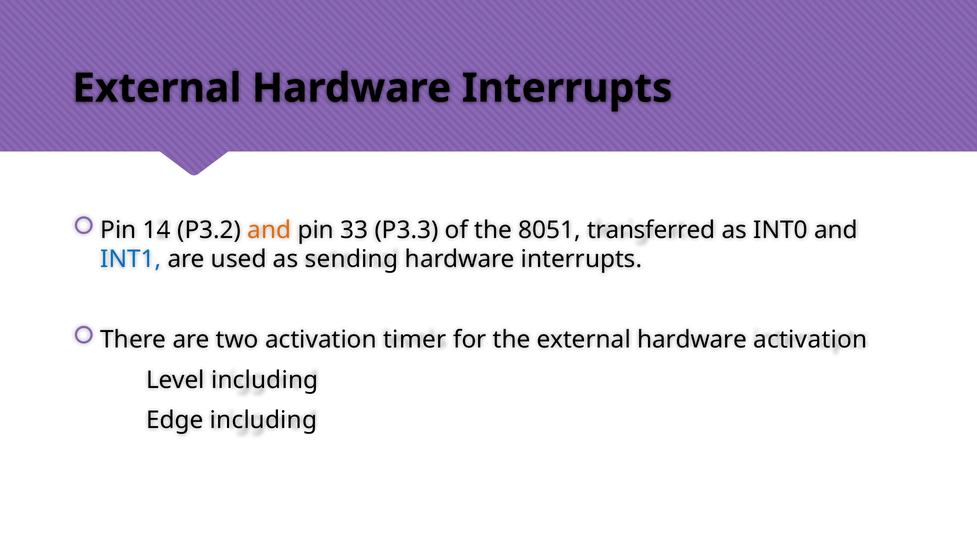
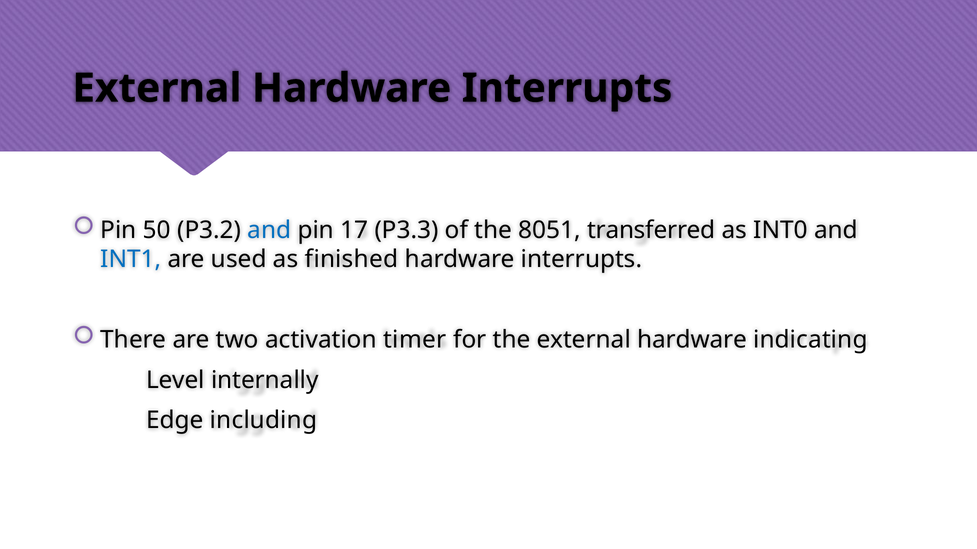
14: 14 -> 50
and at (269, 230) colour: orange -> blue
33: 33 -> 17
sending: sending -> finished
hardware activation: activation -> indicating
Level including: including -> internally
